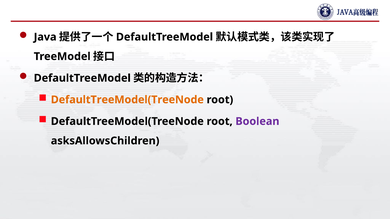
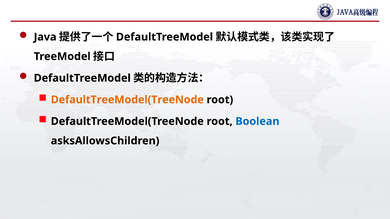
Boolean colour: purple -> blue
